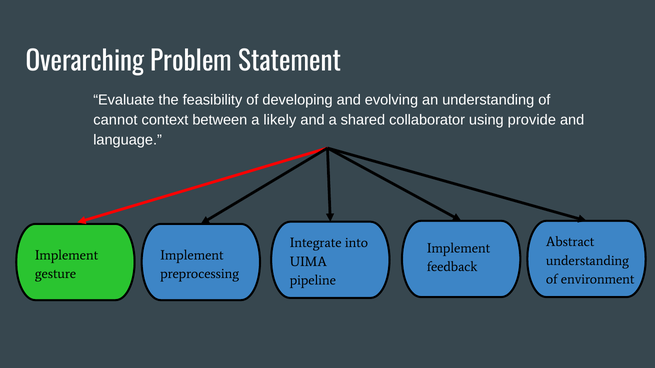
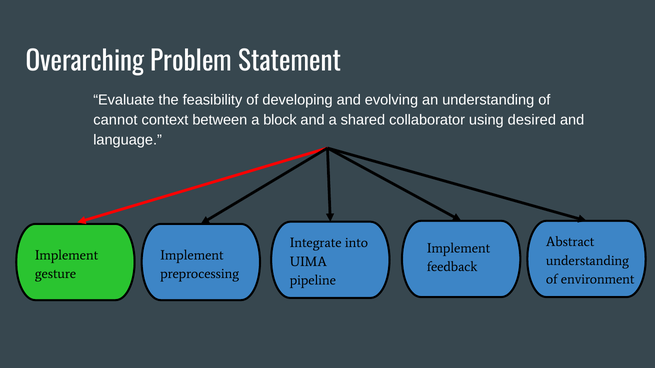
likely: likely -> block
provide: provide -> desired
